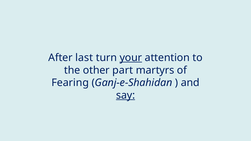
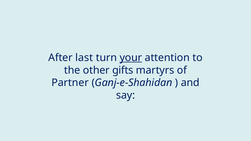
part: part -> gifts
Fearing: Fearing -> Partner
say underline: present -> none
